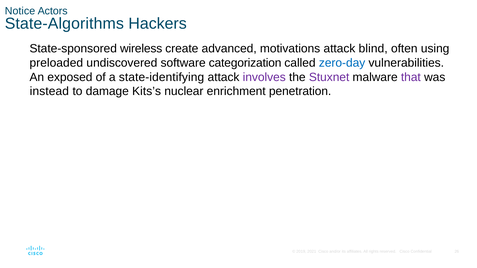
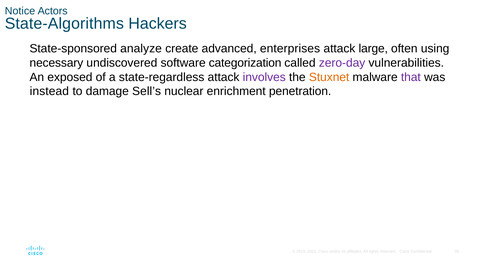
wireless: wireless -> analyze
motivations: motivations -> enterprises
blind: blind -> large
preloaded: preloaded -> necessary
zero-day colour: blue -> purple
state-identifying: state-identifying -> state-regardless
Stuxnet colour: purple -> orange
Kits’s: Kits’s -> Sell’s
